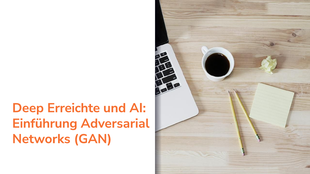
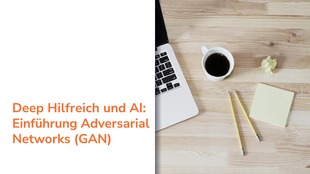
Erreichte: Erreichte -> Hilfreich
